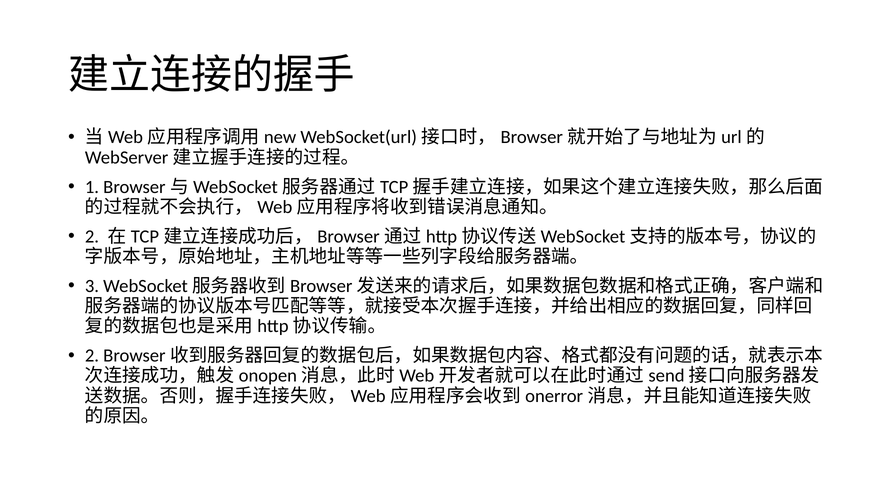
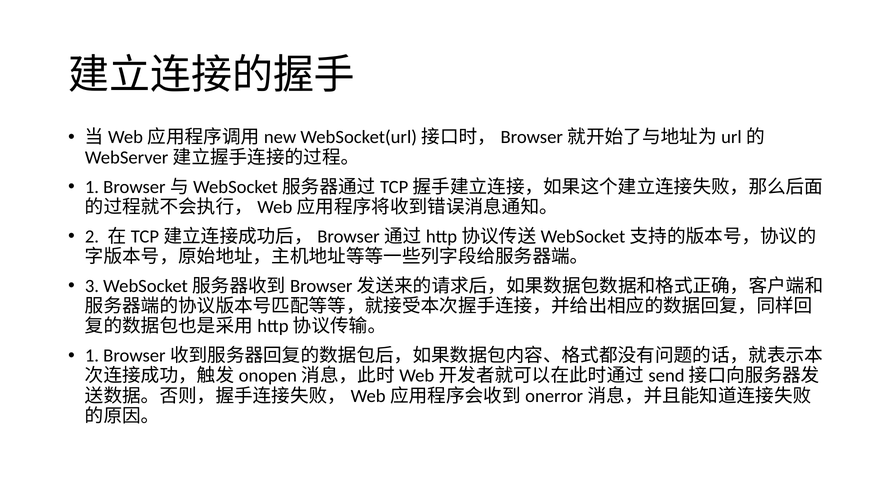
2 at (92, 356): 2 -> 1
